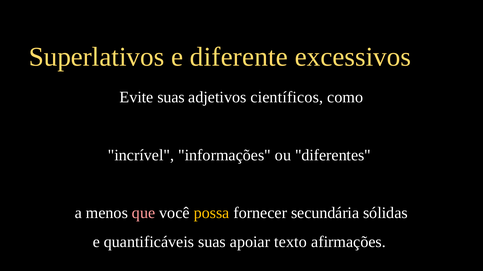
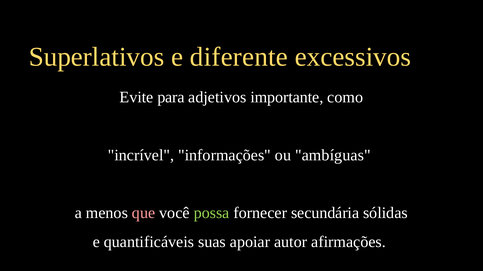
Evite suas: suas -> para
científicos: científicos -> importante
diferentes: diferentes -> ambíguas
possa colour: yellow -> light green
texto: texto -> autor
